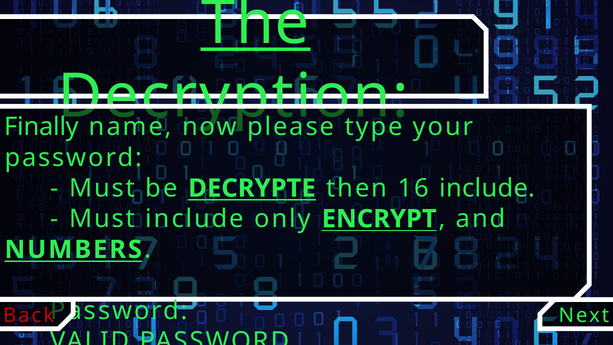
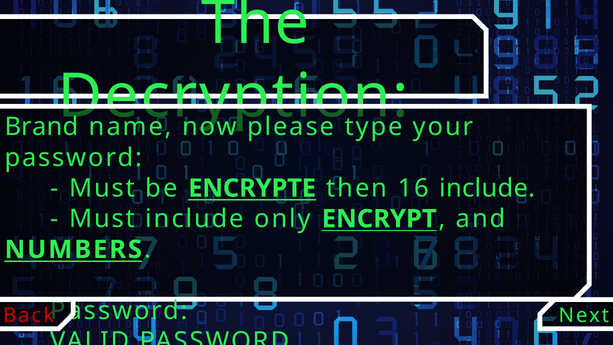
The underline: present -> none
Finally: Finally -> Brand
DECRYPTE: DECRYPTE -> ENCRYPTE
